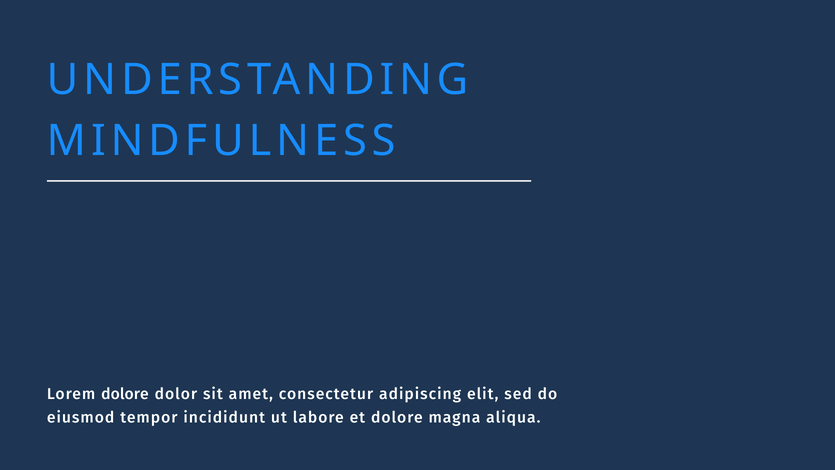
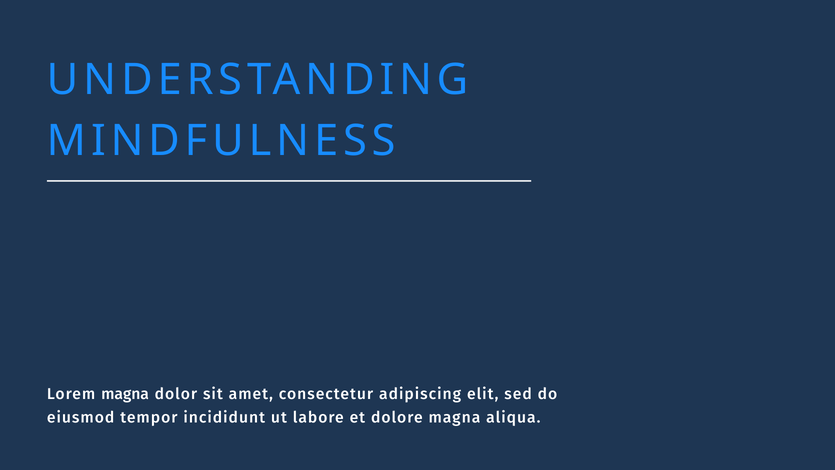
Lorem dolore: dolore -> magna
